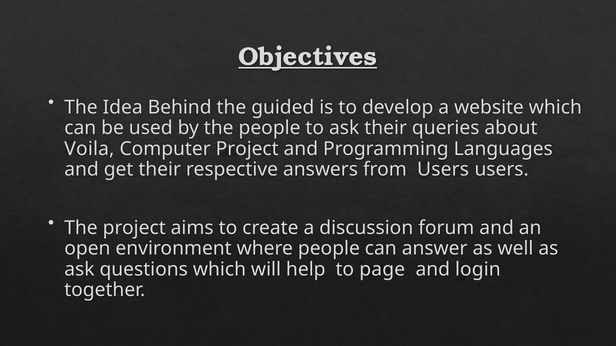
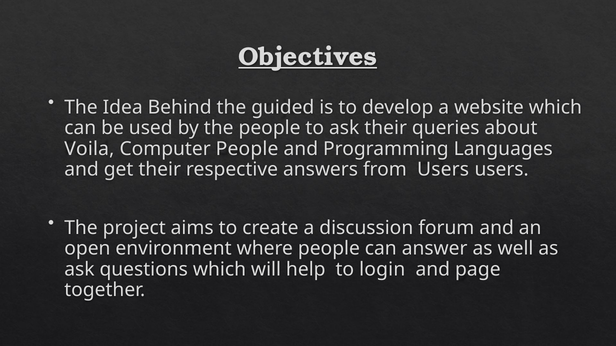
Computer Project: Project -> People
page: page -> login
login: login -> page
